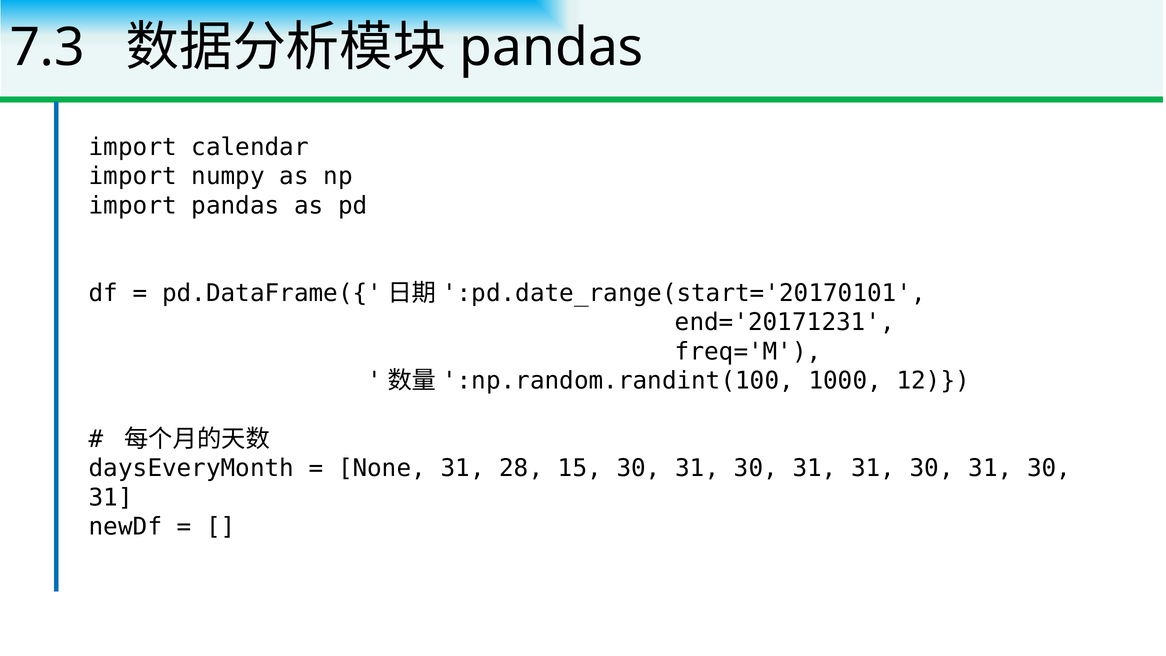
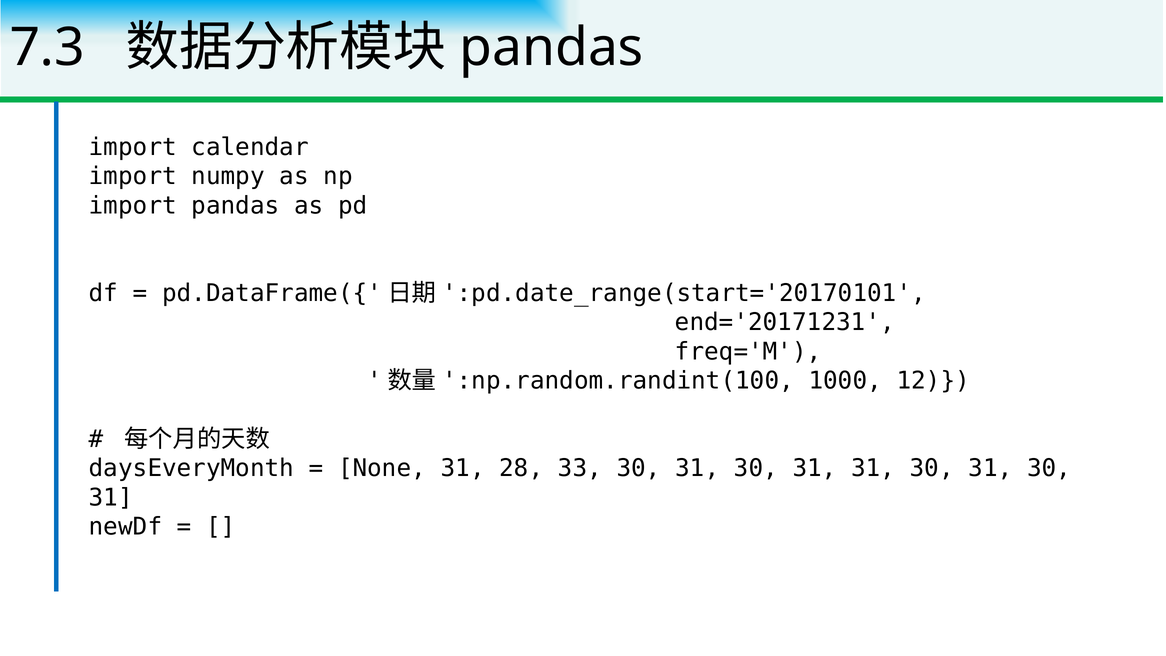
15: 15 -> 33
